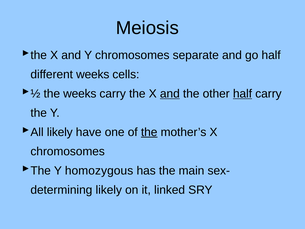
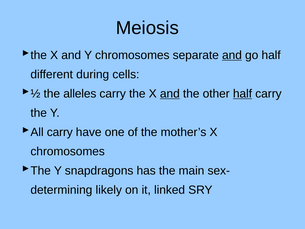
and at (232, 55) underline: none -> present
different weeks: weeks -> during
the weeks: weeks -> alleles
likely at (60, 132): likely -> carry
the at (149, 132) underline: present -> none
homozygous: homozygous -> snapdragons
